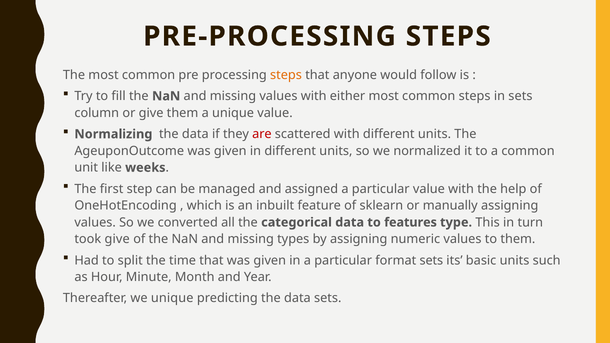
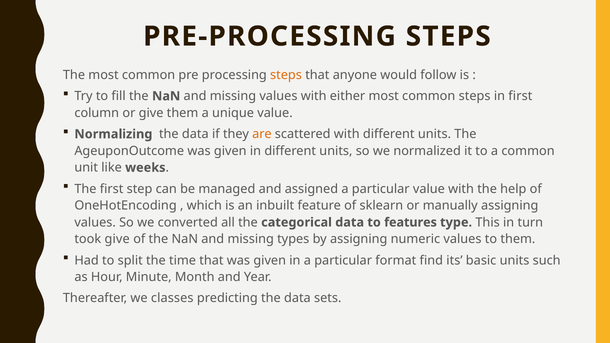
in sets: sets -> first
are colour: red -> orange
format sets: sets -> find
we unique: unique -> classes
